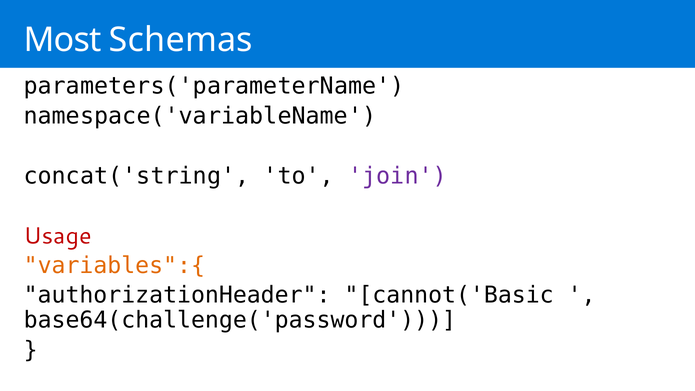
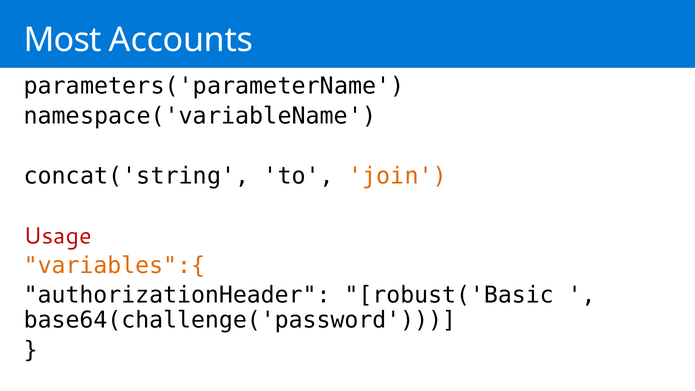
Schemas: Schemas -> Accounts
join colour: purple -> orange
cannot('Basic: cannot('Basic -> robust('Basic
